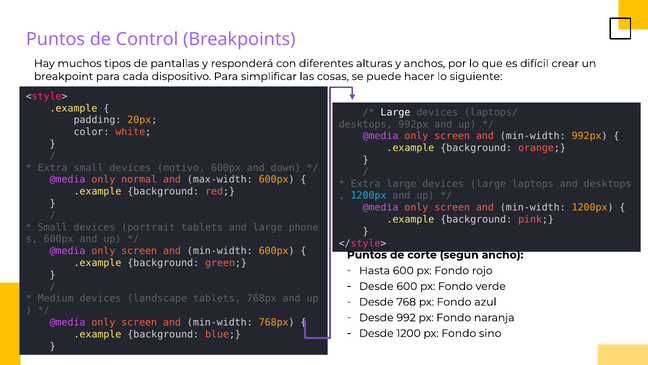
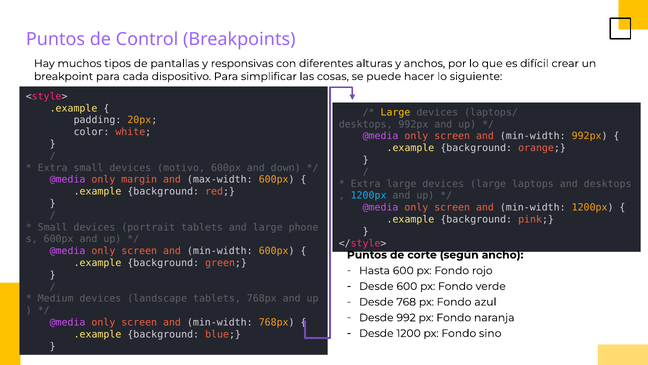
responderá: responderá -> responsivas
Large at (395, 112) colour: white -> yellow
normal: normal -> margin
